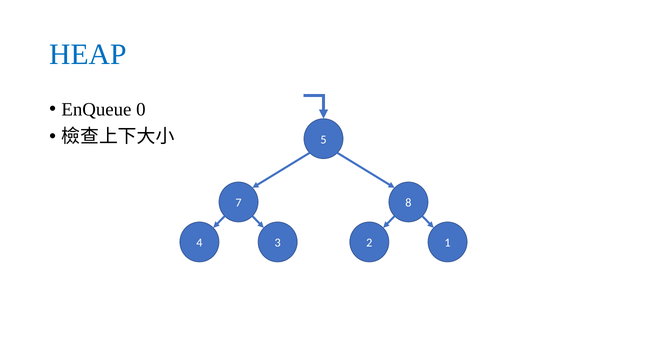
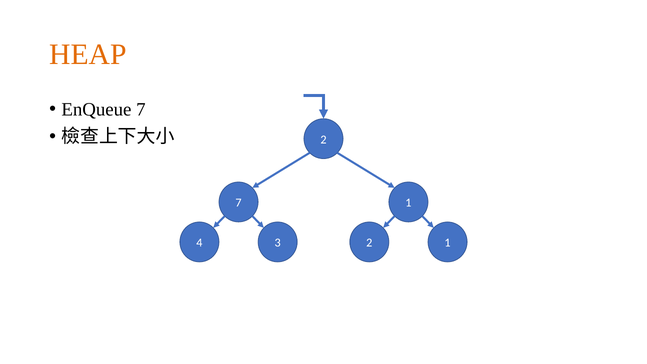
HEAP colour: blue -> orange
EnQueue 0: 0 -> 7
5 at (323, 139): 5 -> 2
7 8: 8 -> 1
